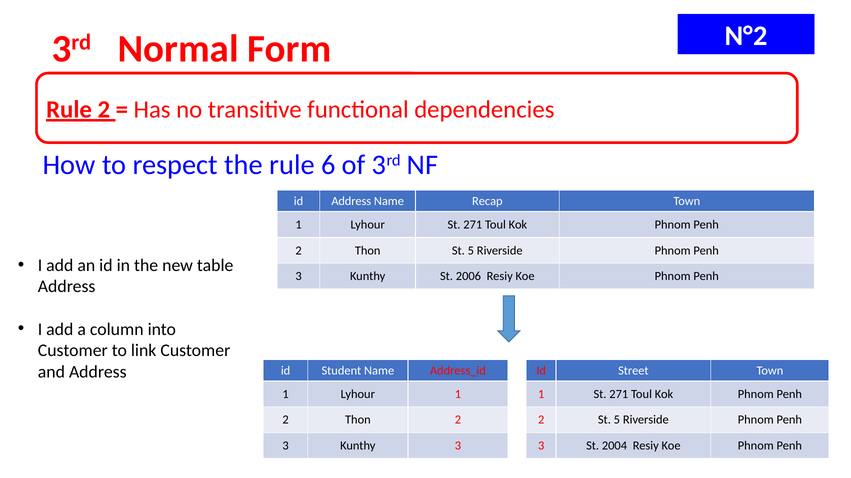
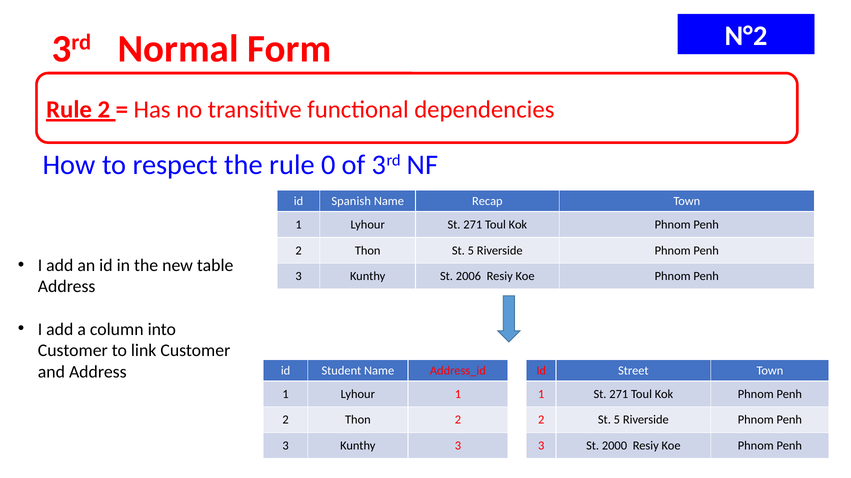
6: 6 -> 0
id Address: Address -> Spanish
2004: 2004 -> 2000
